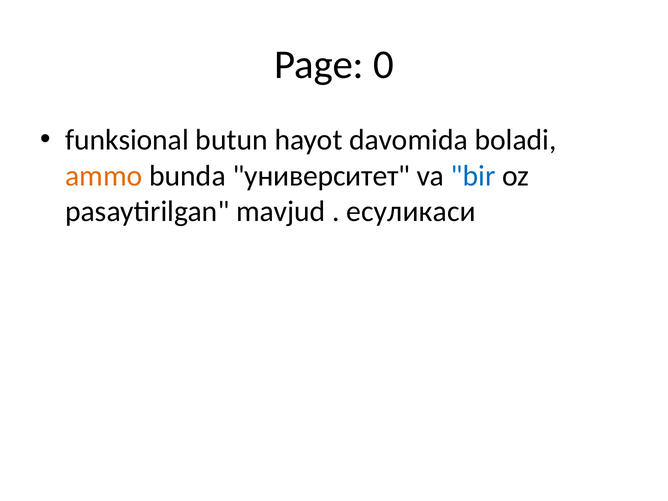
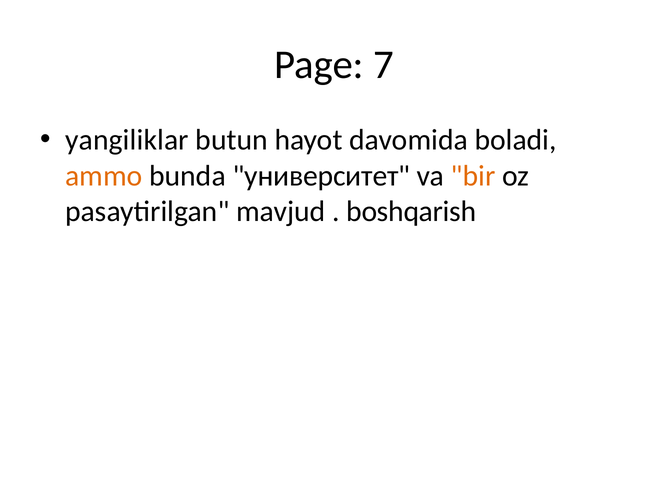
0: 0 -> 7
funksional: funksional -> yangiliklar
bir colour: blue -> orange
есуликаси: есуликаси -> boshqarish
